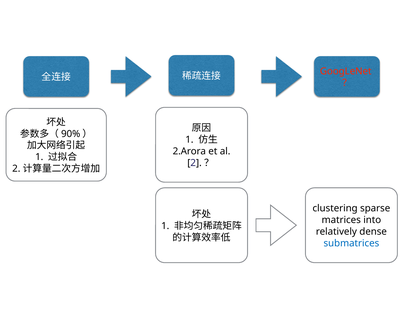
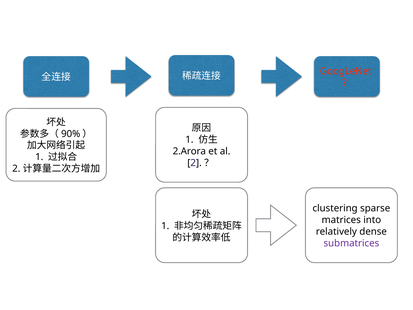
submatrices colour: blue -> purple
